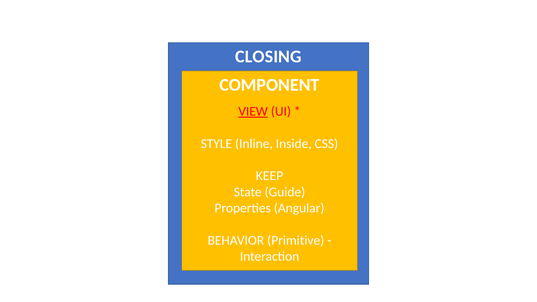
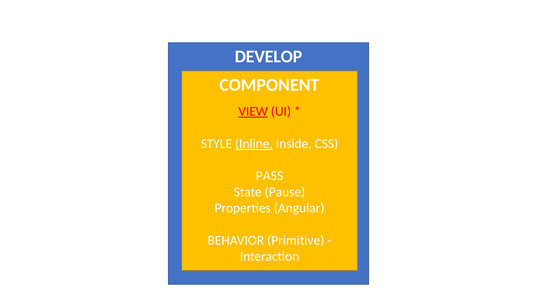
CLOSING: CLOSING -> DEVELOP
Inline underline: none -> present
KEEP: KEEP -> PASS
Guide: Guide -> Pause
